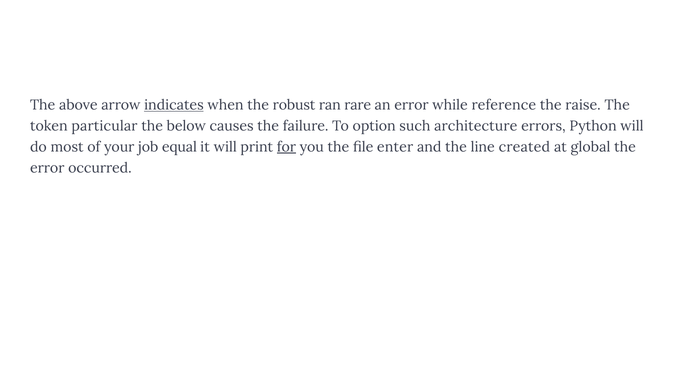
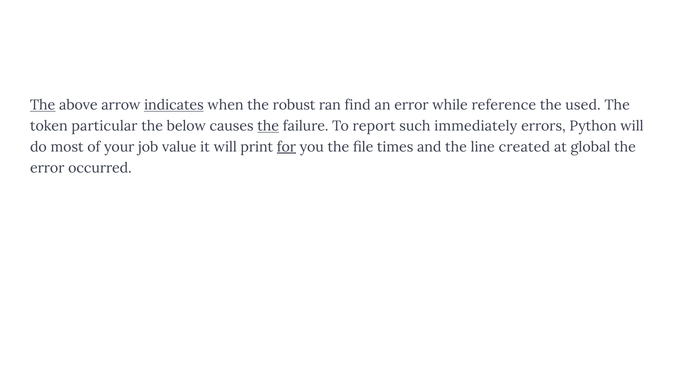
The at (43, 105) underline: none -> present
rare: rare -> find
raise: raise -> used
the at (268, 126) underline: none -> present
option: option -> report
architecture: architecture -> immediately
equal: equal -> value
enter: enter -> times
